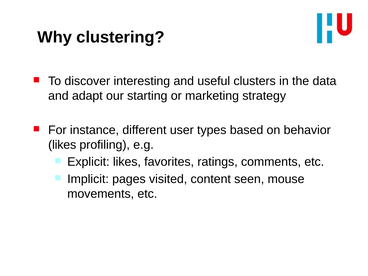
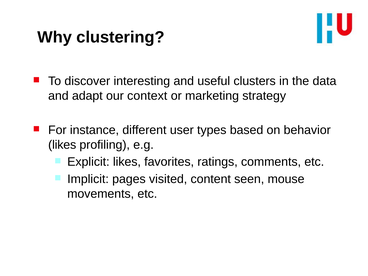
starting: starting -> context
